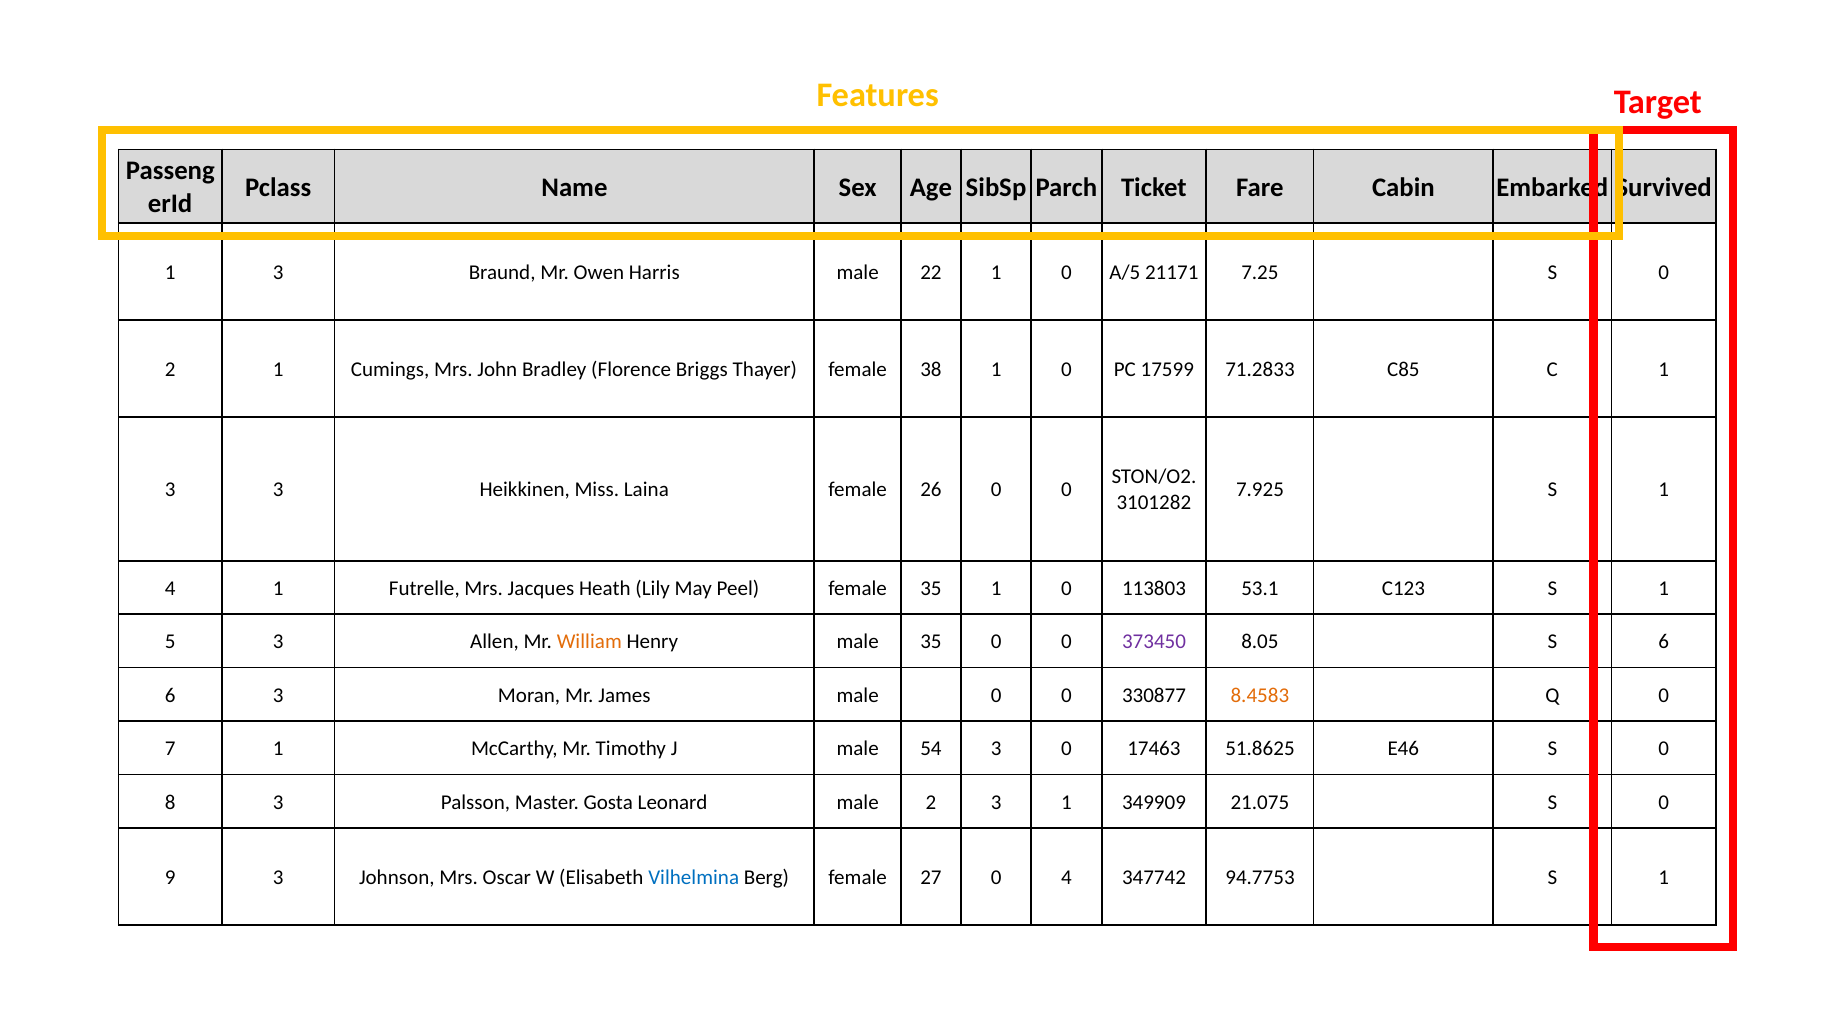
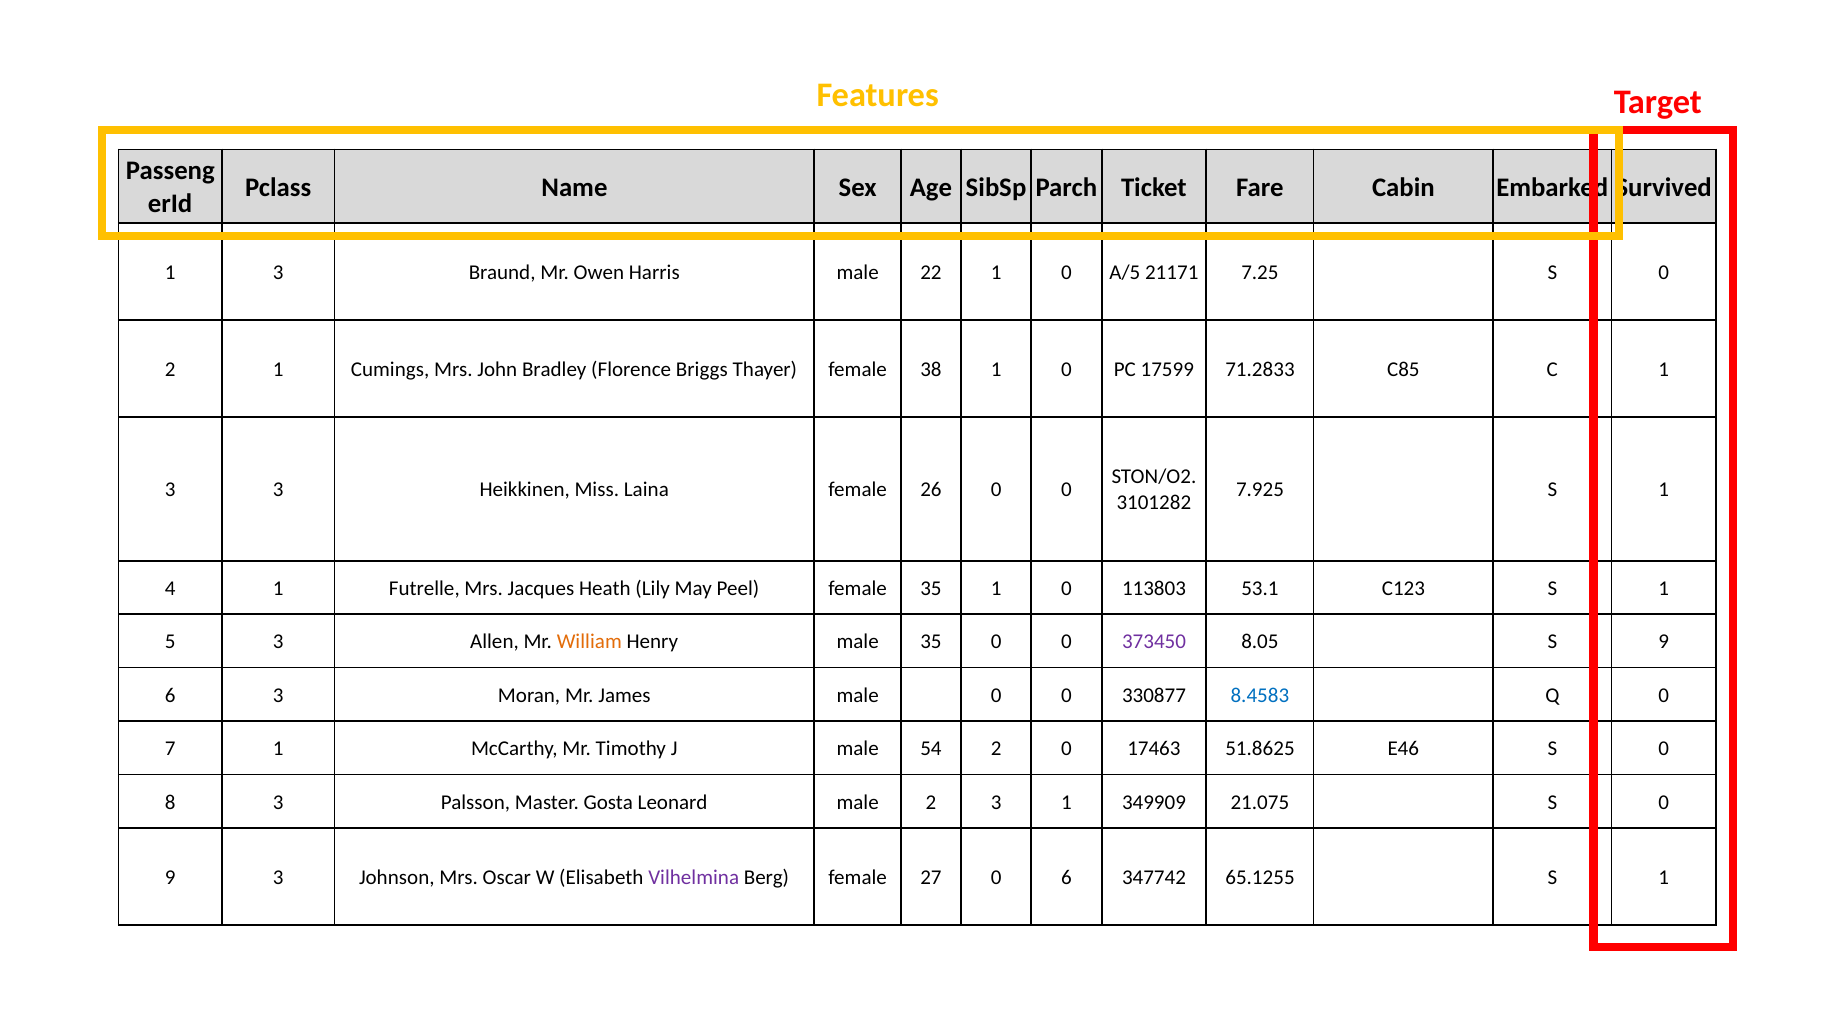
S 6: 6 -> 9
8.4583 colour: orange -> blue
54 3: 3 -> 2
Vilhelmina colour: blue -> purple
0 4: 4 -> 6
94.7753: 94.7753 -> 65.1255
